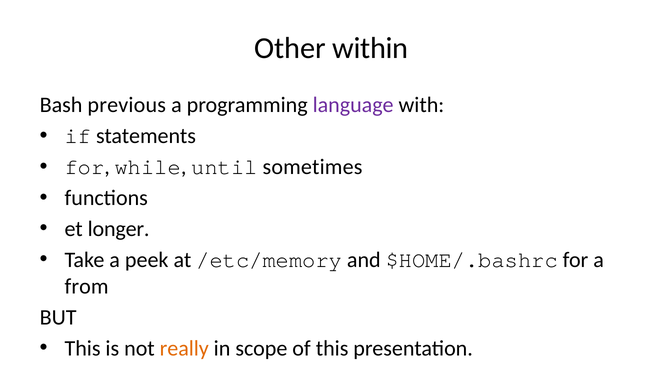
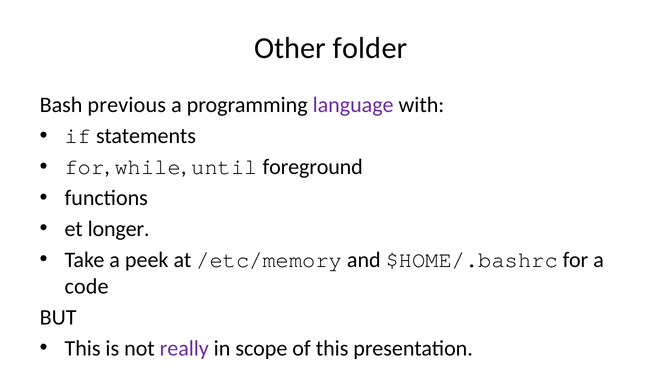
within: within -> folder
sometimes: sometimes -> foreground
from: from -> code
really colour: orange -> purple
